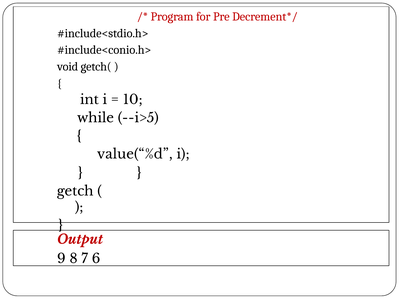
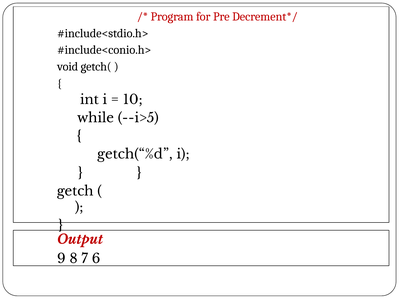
value(“%d: value(“%d -> getch(“%d
